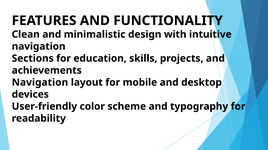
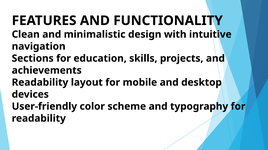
Navigation at (40, 83): Navigation -> Readability
